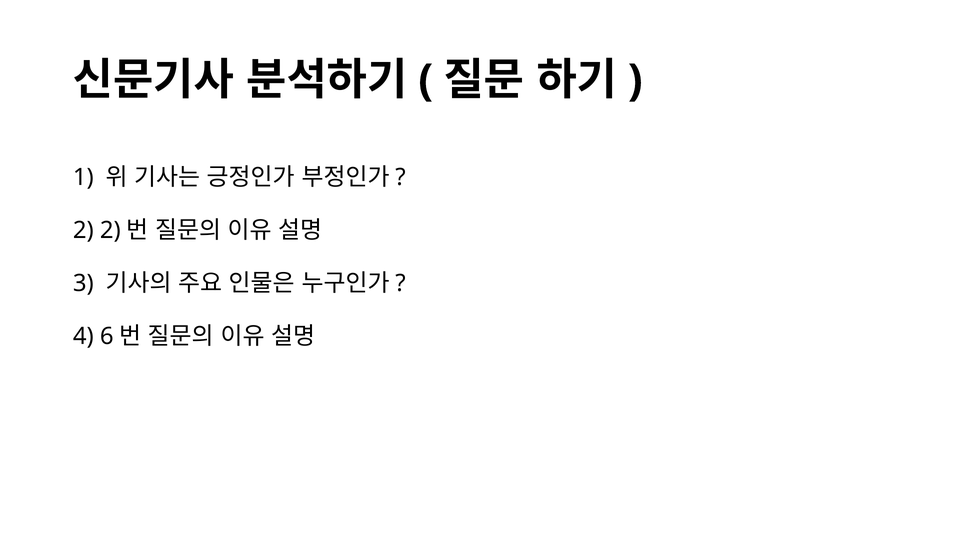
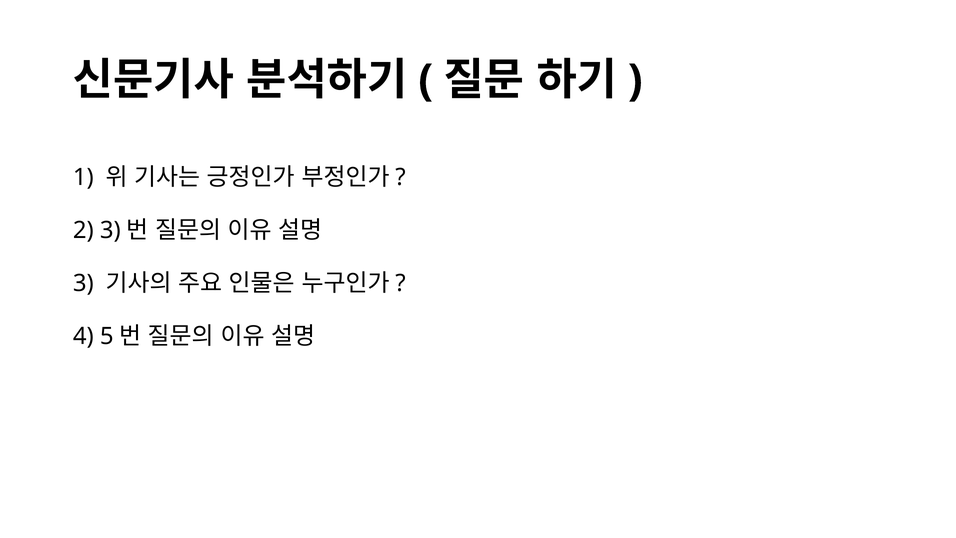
2 2: 2 -> 3
6: 6 -> 5
